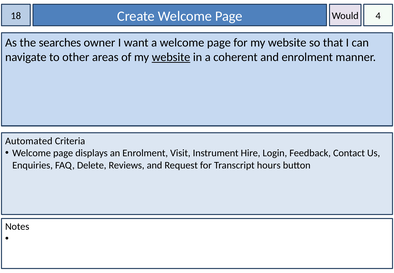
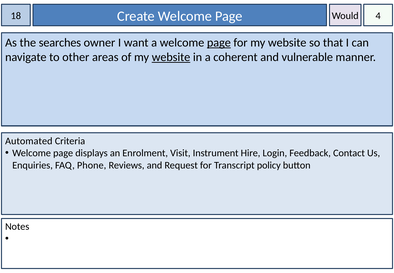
page at (219, 43) underline: none -> present
and enrolment: enrolment -> vulnerable
Delete: Delete -> Phone
hours: hours -> policy
